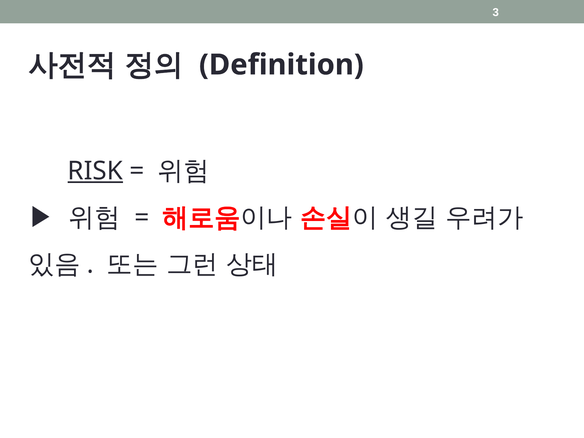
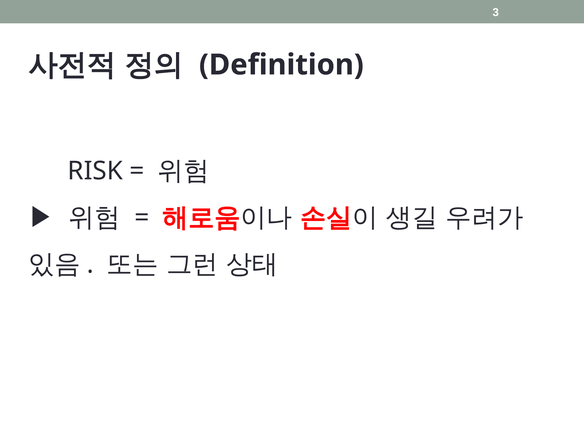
RISK underline: present -> none
